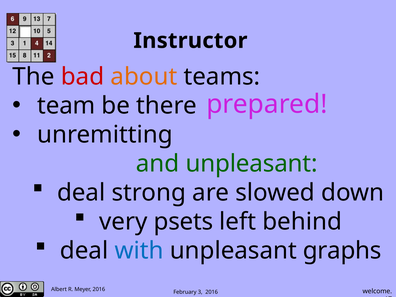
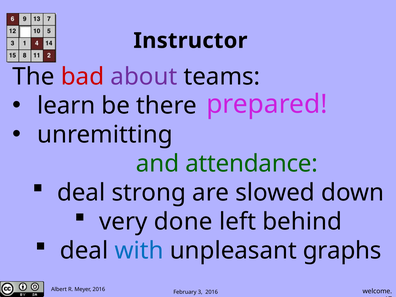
about colour: orange -> purple
team: team -> learn
and unpleasant: unpleasant -> attendance
psets: psets -> done
